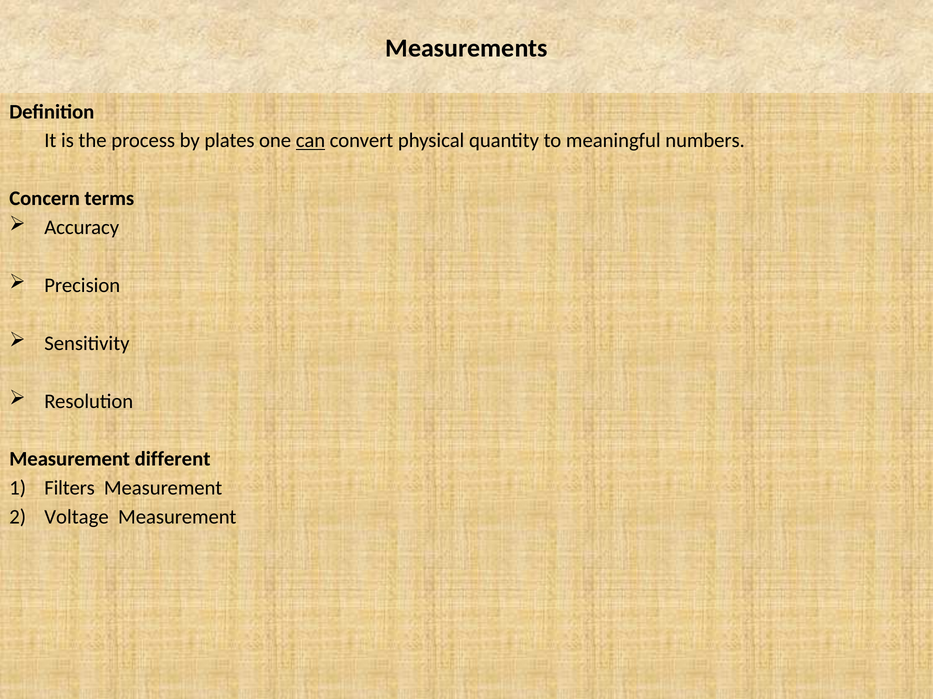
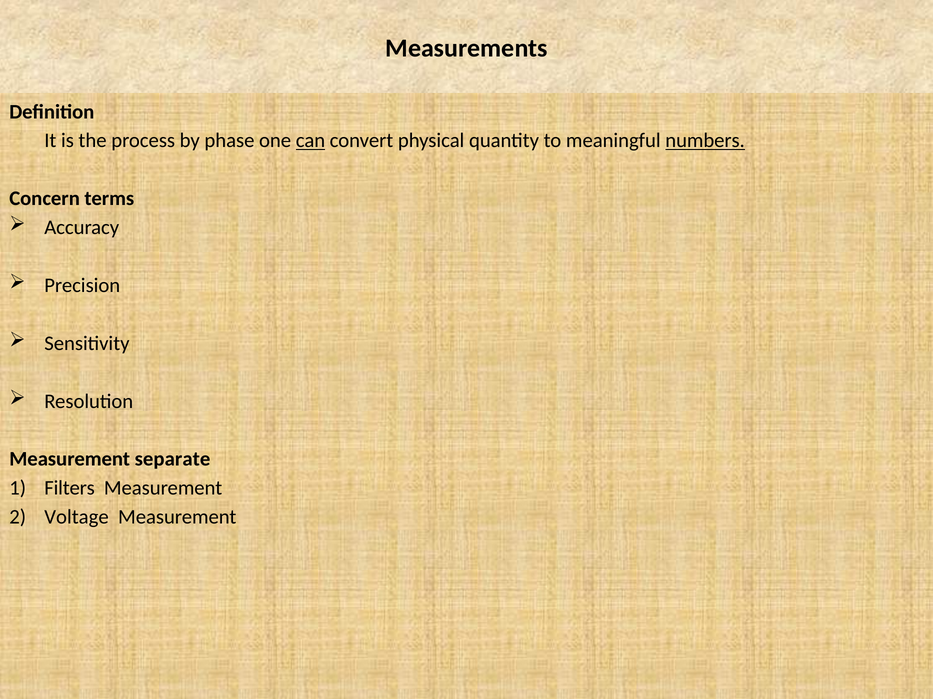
plates: plates -> phase
numbers underline: none -> present
different: different -> separate
